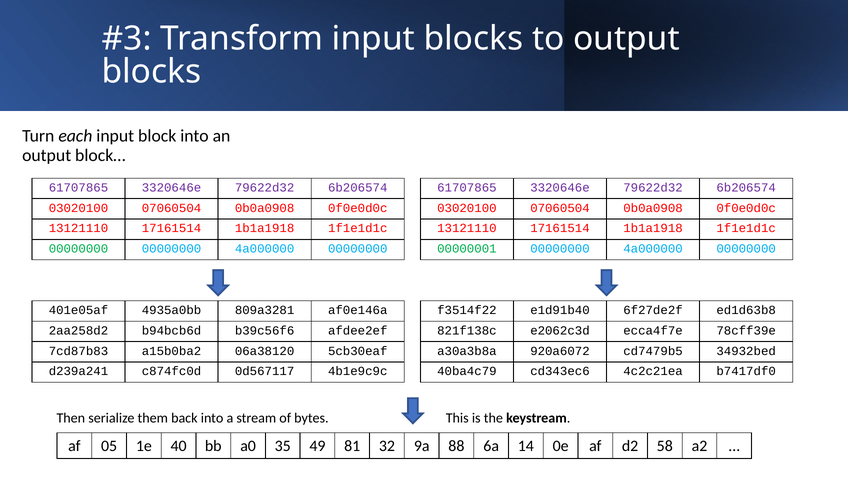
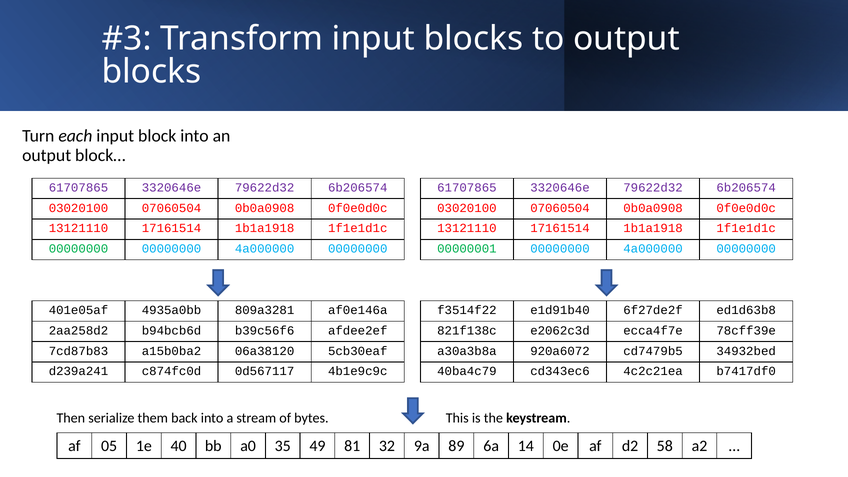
88: 88 -> 89
